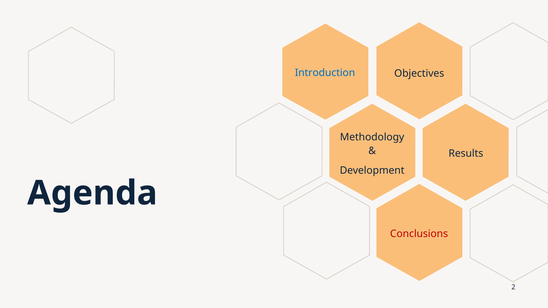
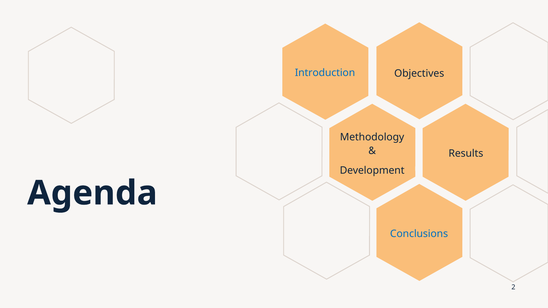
Conclusions colour: red -> blue
